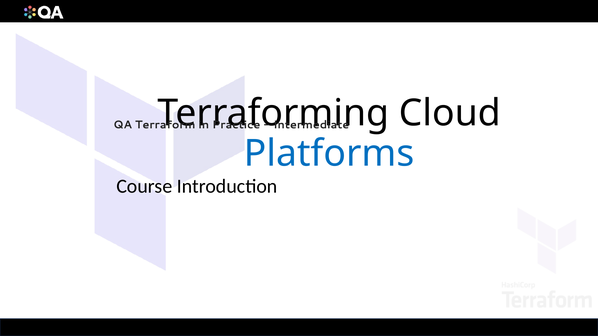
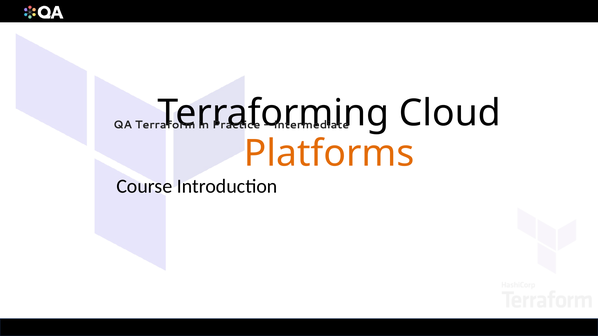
Platforms colour: blue -> orange
